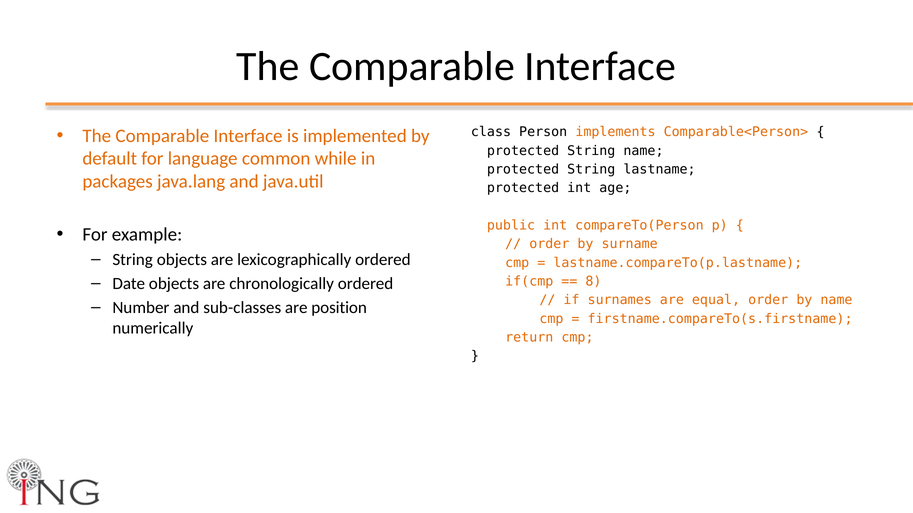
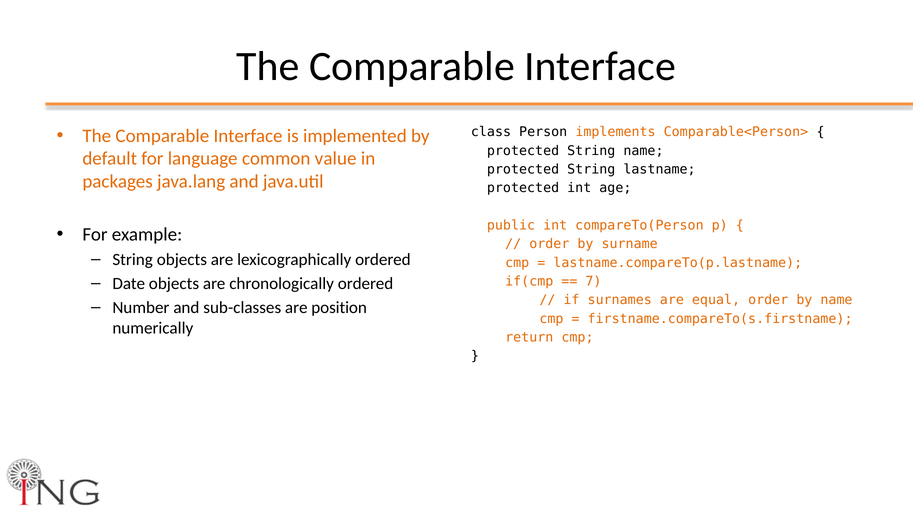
while: while -> value
8: 8 -> 7
